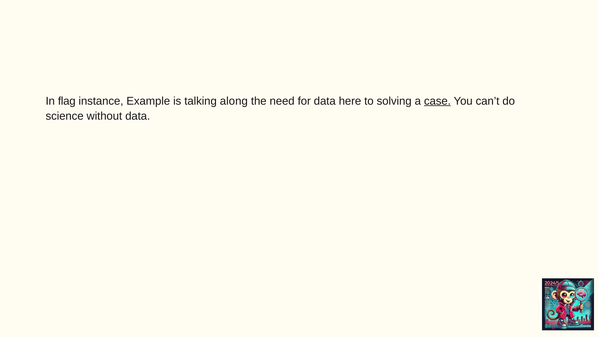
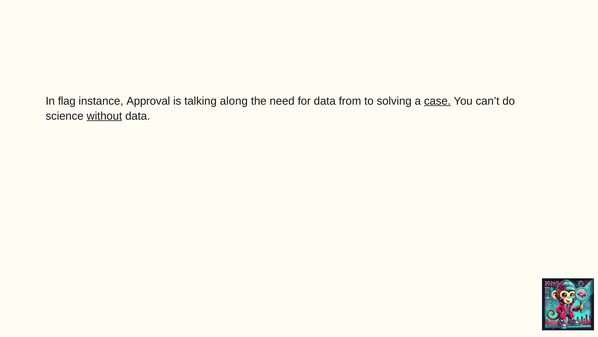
Example: Example -> Approval
here: here -> from
without underline: none -> present
